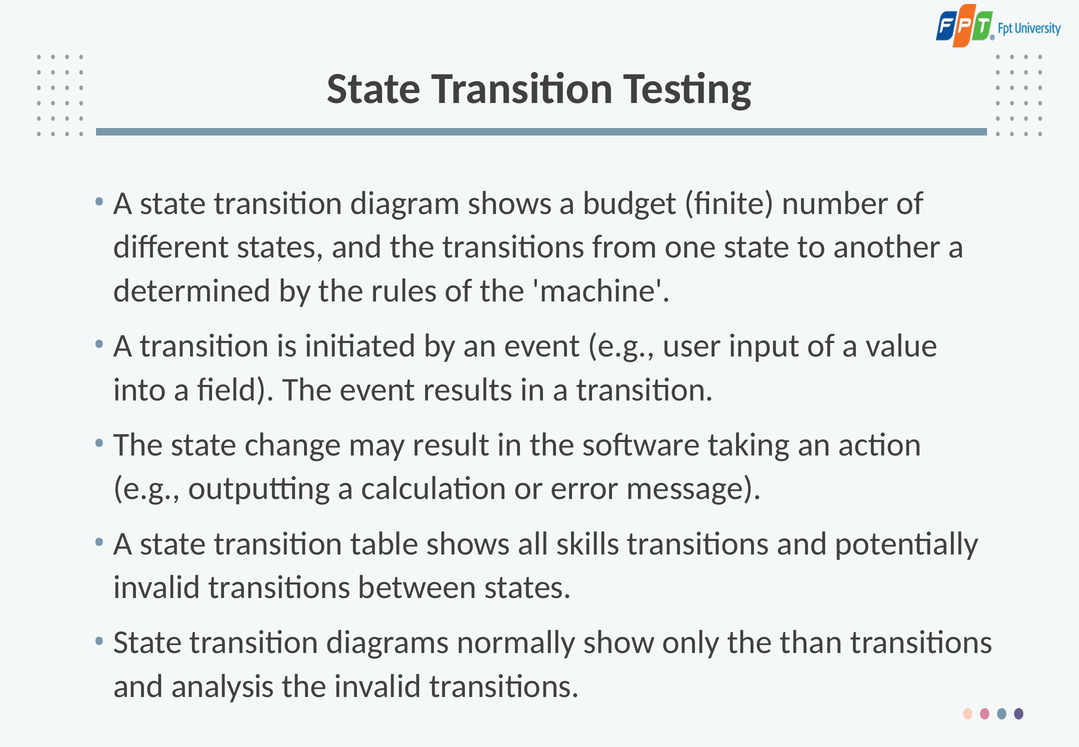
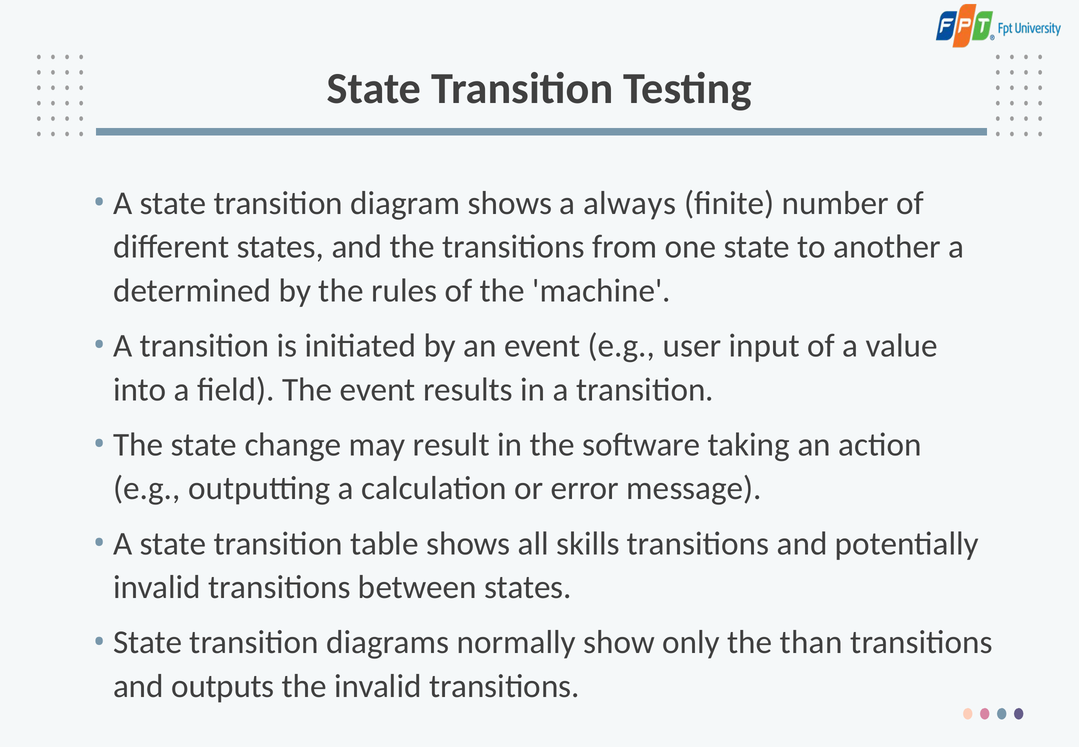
budget: budget -> always
analysis: analysis -> outputs
